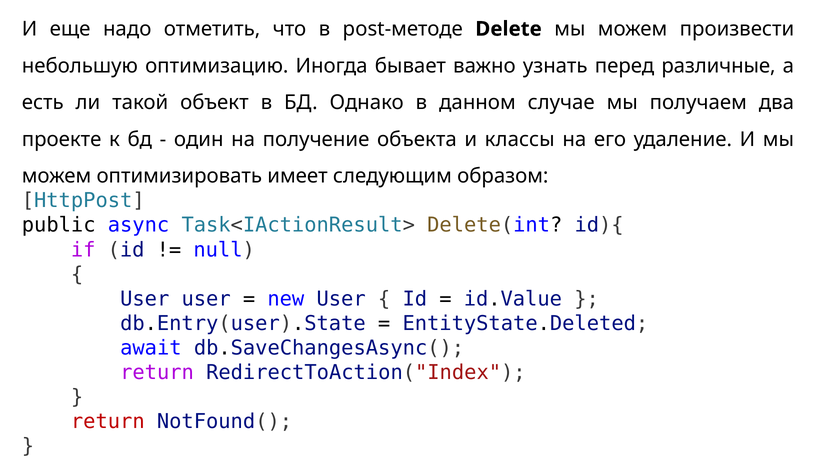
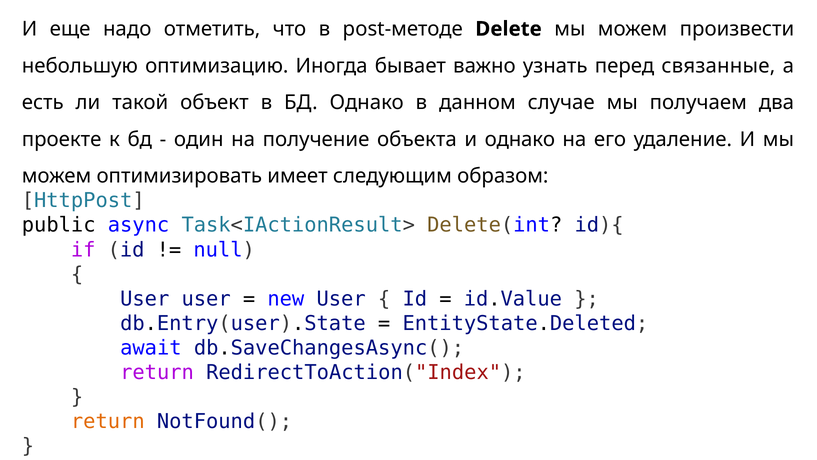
различные: различные -> связанные
и классы: классы -> однако
return at (108, 421) colour: red -> orange
